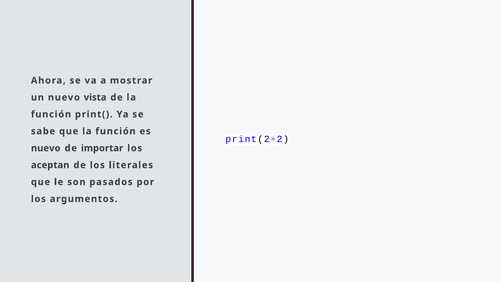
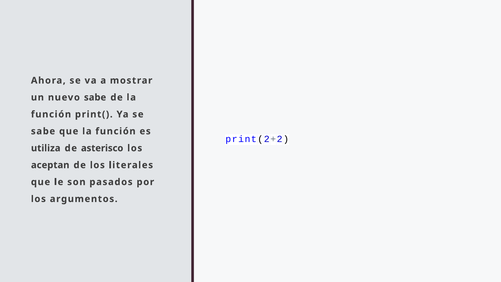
nuevo vista: vista -> sabe
nuevo at (46, 148): nuevo -> utiliza
importar: importar -> asterisco
